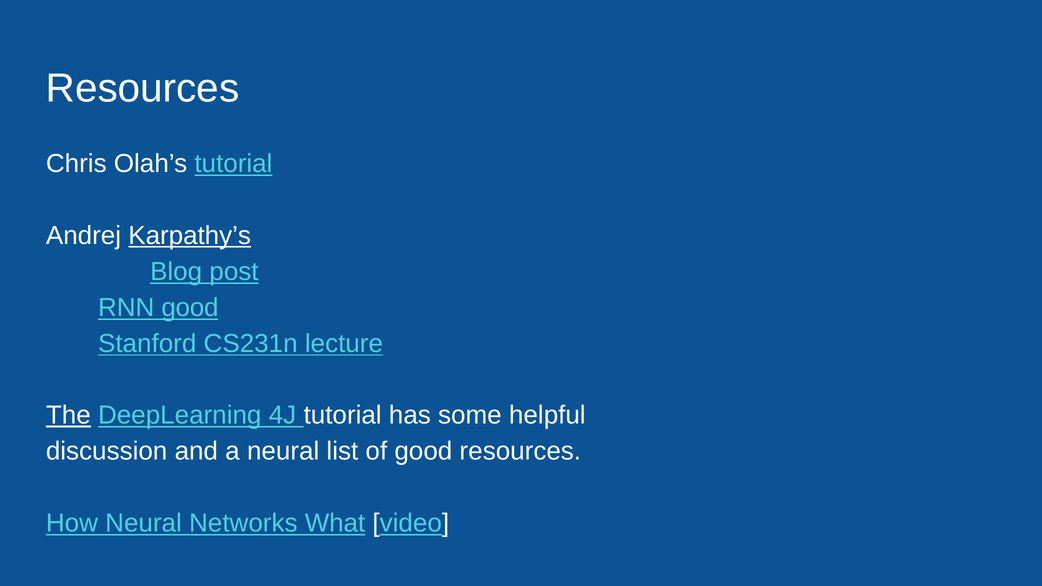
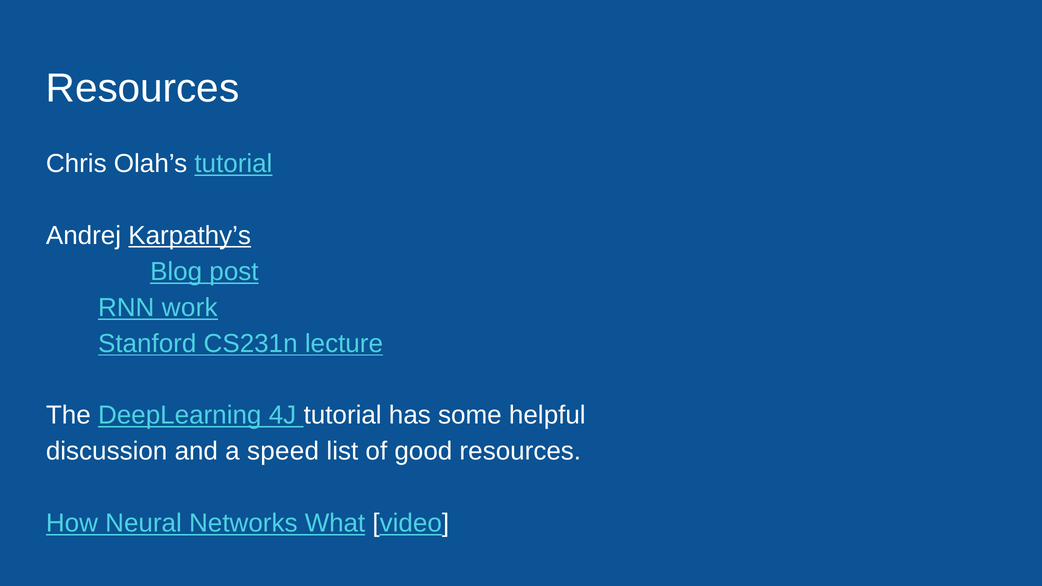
RNN good: good -> work
The underline: present -> none
a neural: neural -> speed
